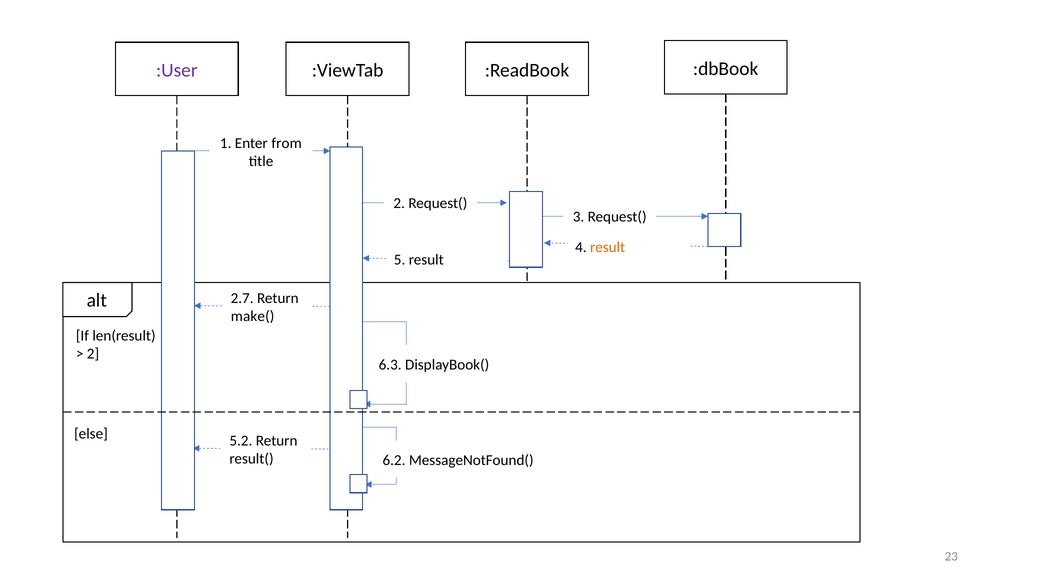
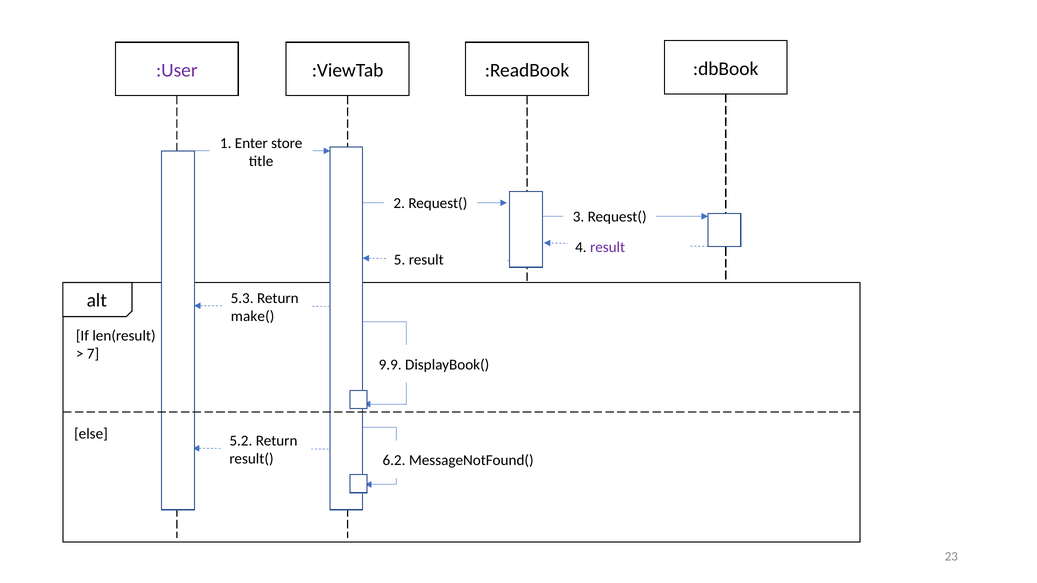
from: from -> store
result at (608, 247) colour: orange -> purple
2.7: 2.7 -> 5.3
2 at (93, 354): 2 -> 7
6.3: 6.3 -> 9.9
